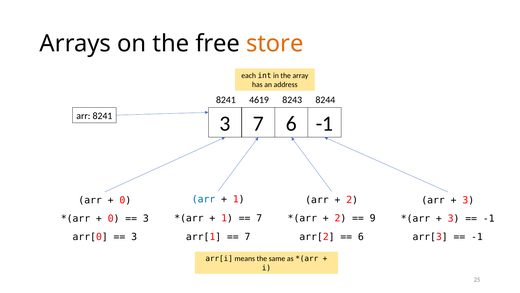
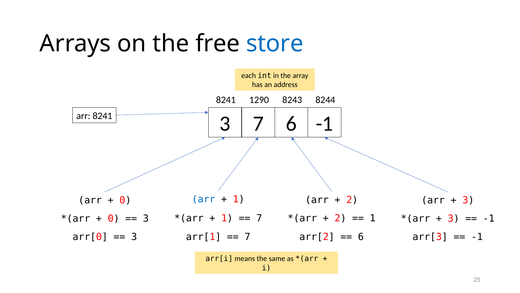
store colour: orange -> blue
4619: 4619 -> 1290
9 at (373, 218): 9 -> 1
